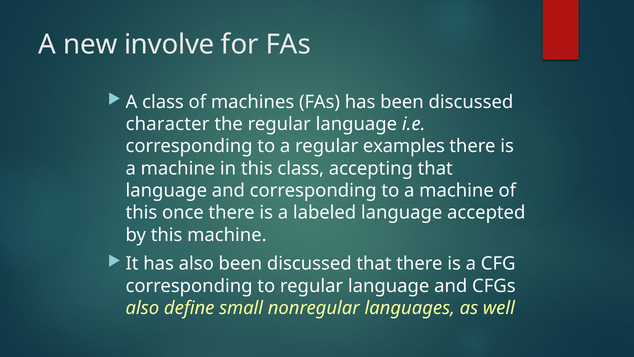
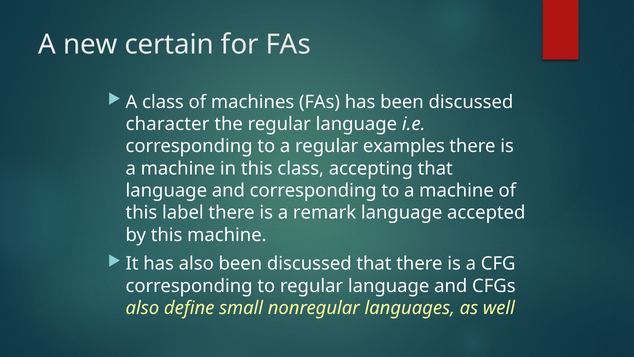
involve: involve -> certain
once: once -> label
labeled: labeled -> remark
